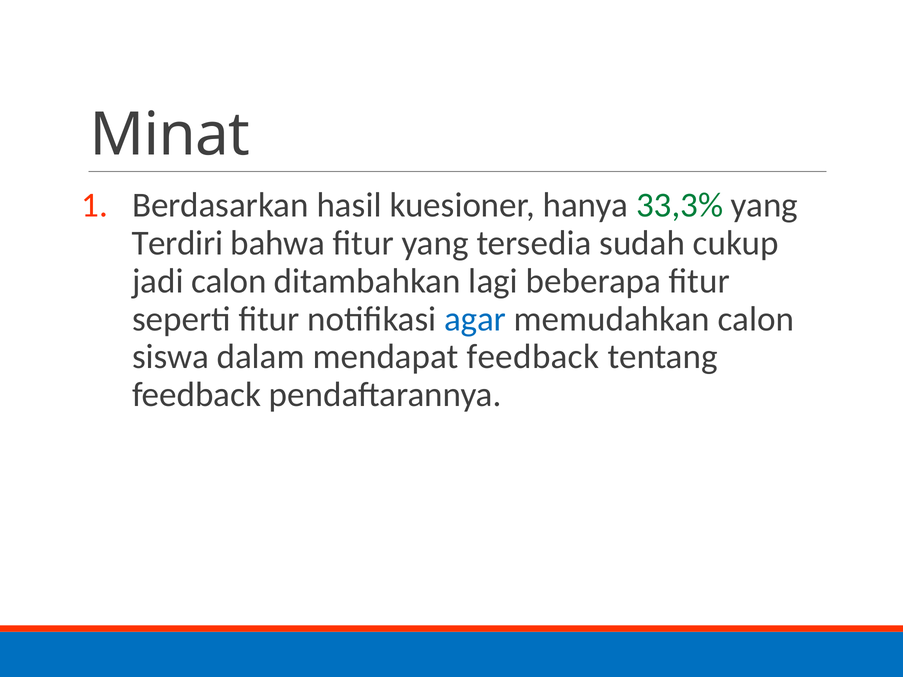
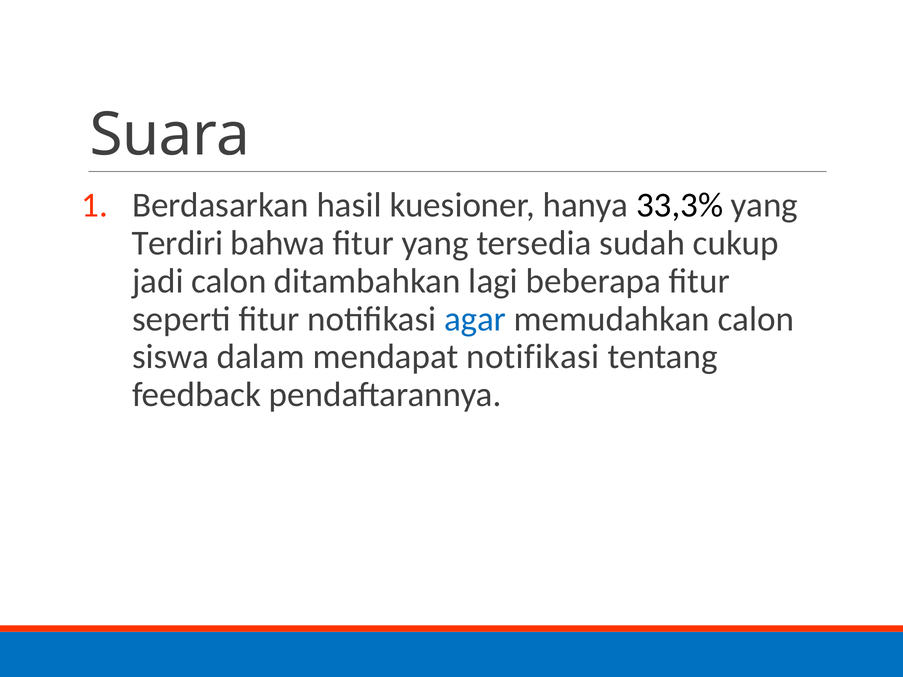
Minat: Minat -> Suara
33,3% colour: green -> black
mendapat feedback: feedback -> notifikasi
